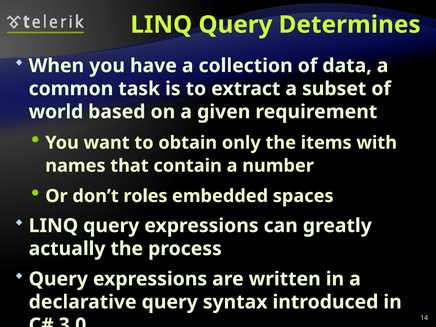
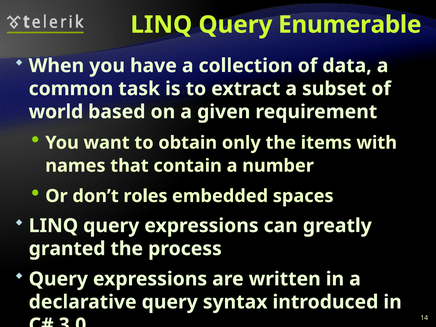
Determines: Determines -> Enumerable
actually: actually -> granted
